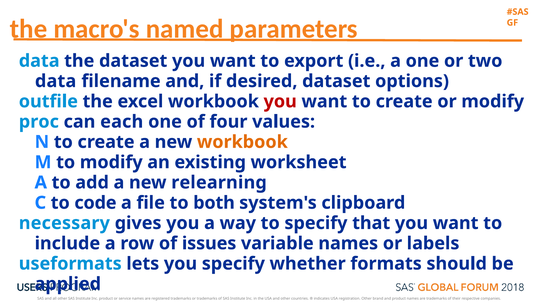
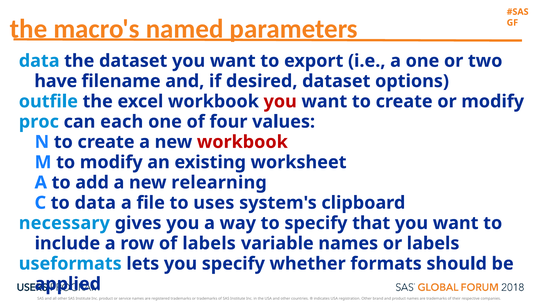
data at (56, 81): data -> have
workbook at (242, 142) colour: orange -> red
to code: code -> data
both: both -> uses
of issues: issues -> labels
